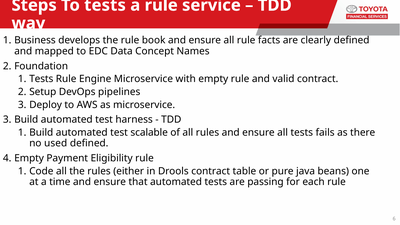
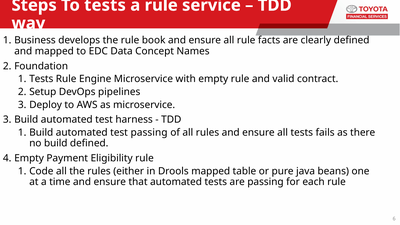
test scalable: scalable -> passing
no used: used -> build
Drools contract: contract -> mapped
